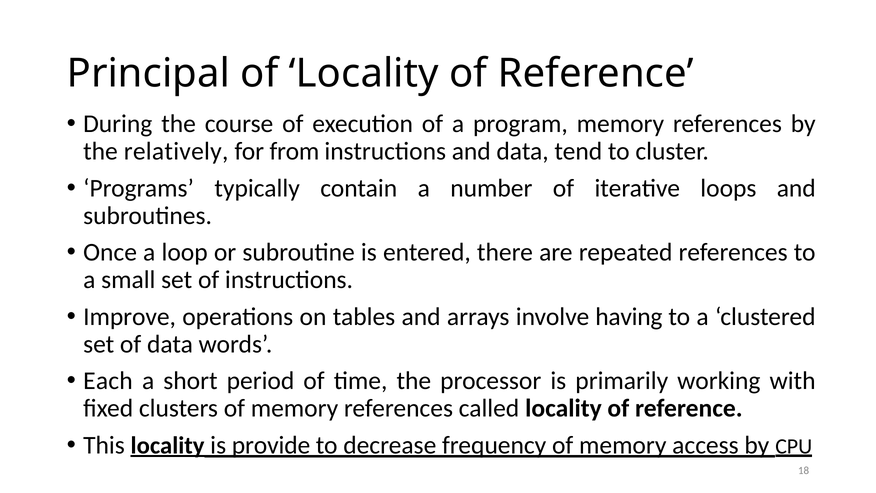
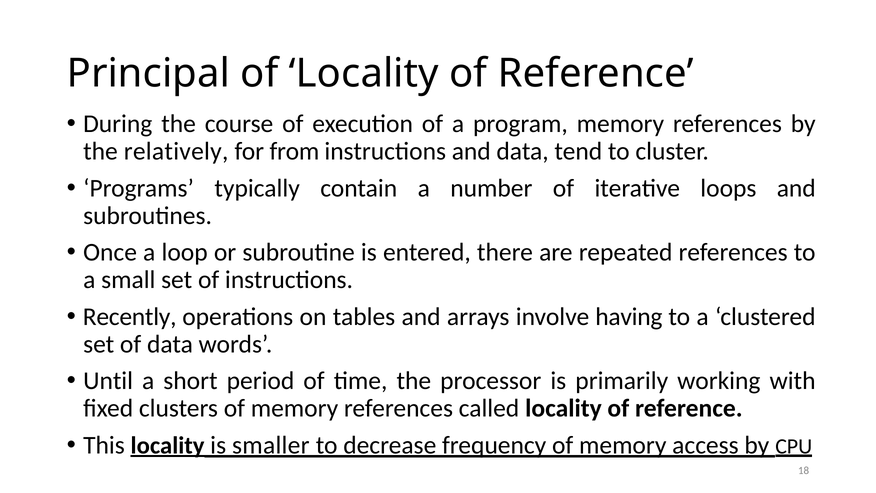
Improve: Improve -> Recently
Each: Each -> Until
provide: provide -> smaller
